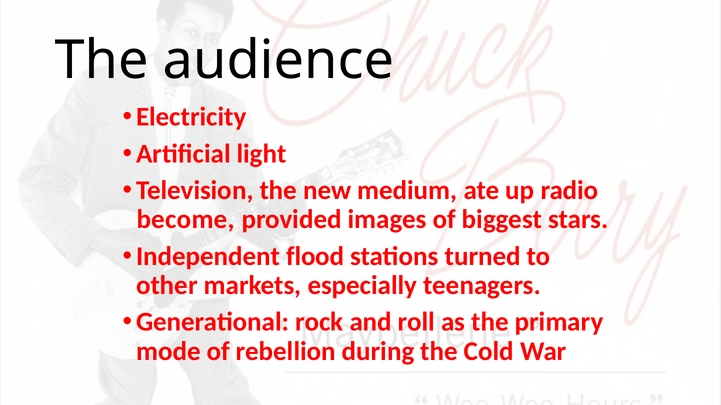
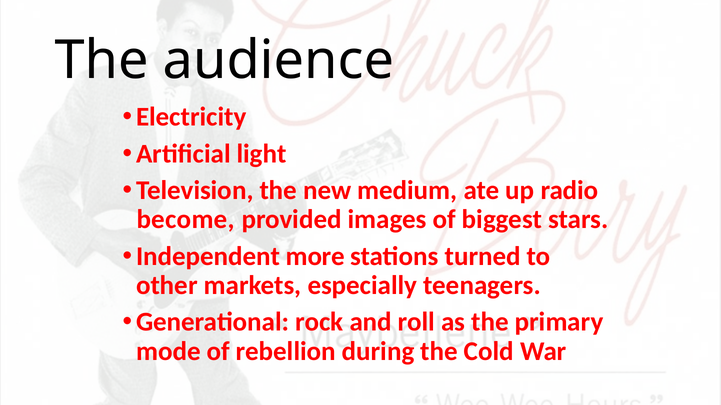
flood: flood -> more
